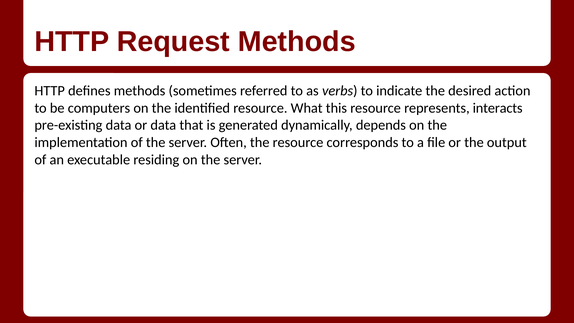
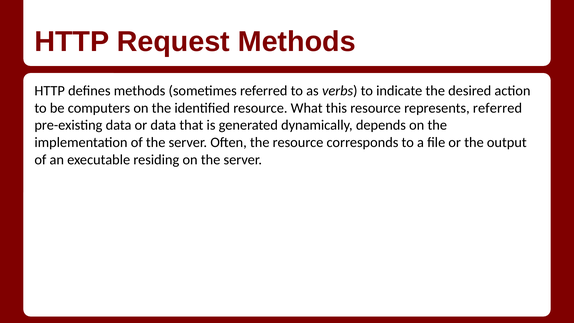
represents interacts: interacts -> referred
